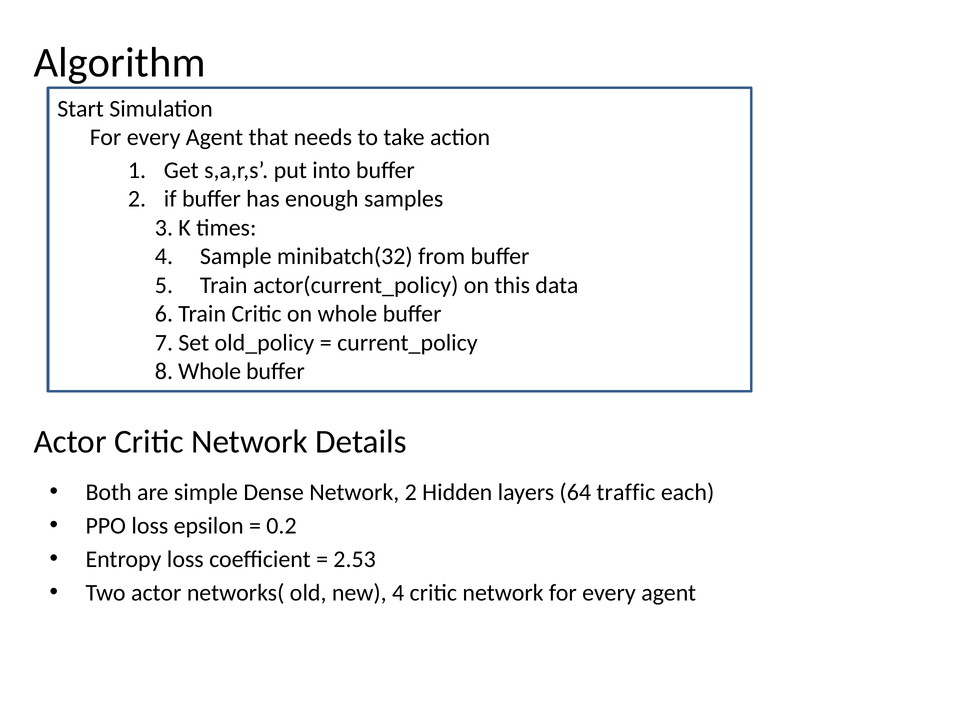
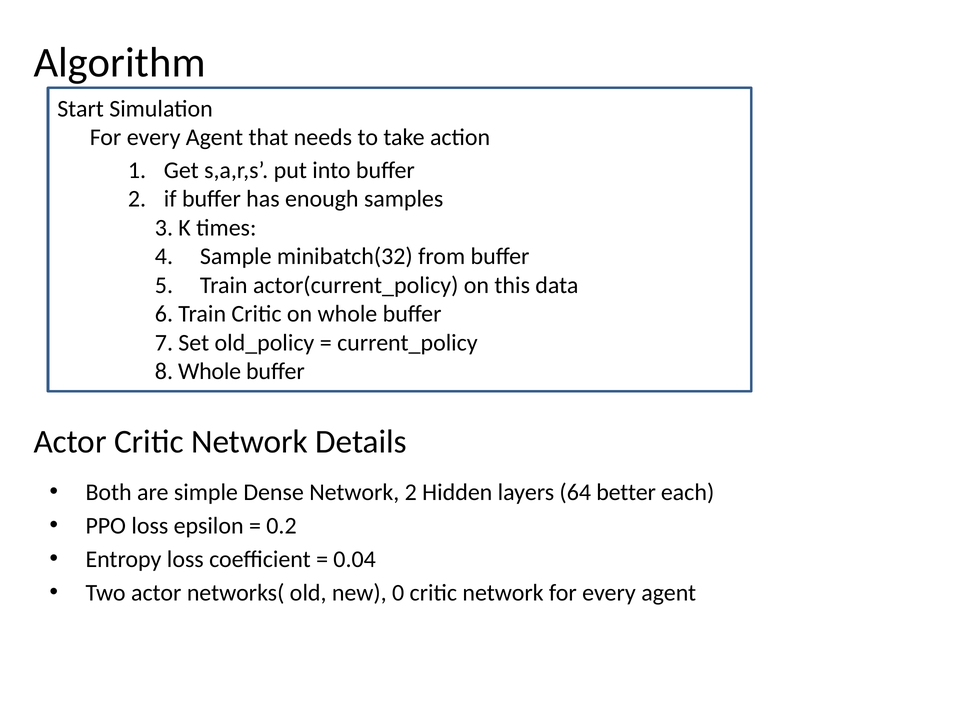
traffic: traffic -> better
2.53: 2.53 -> 0.04
new 4: 4 -> 0
